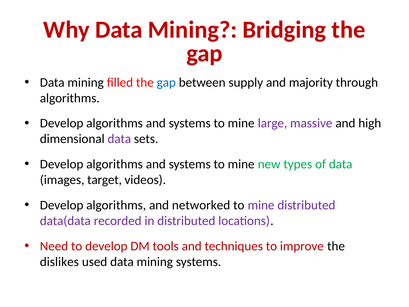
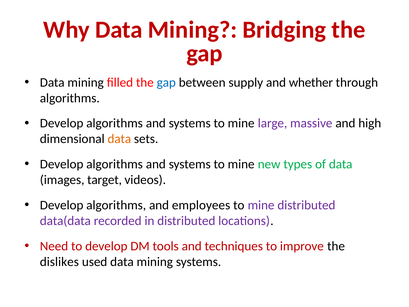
majority: majority -> whether
data at (119, 139) colour: purple -> orange
networked: networked -> employees
